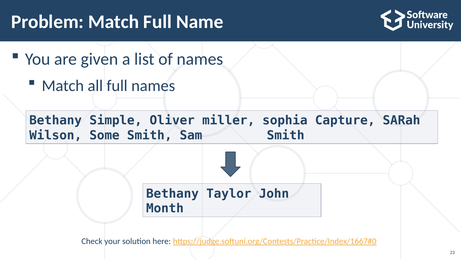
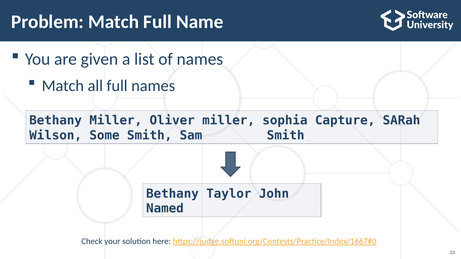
Bethany Simple: Simple -> Miller
Month: Month -> Named
